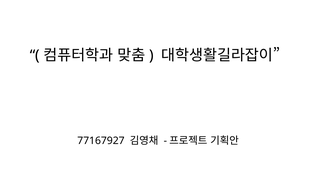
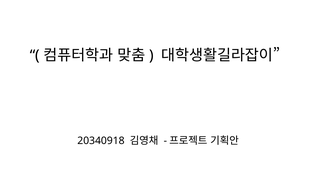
77167927: 77167927 -> 20340918
